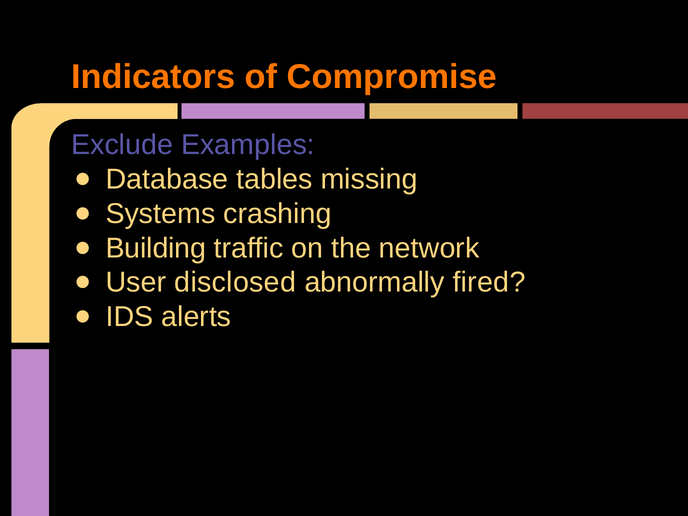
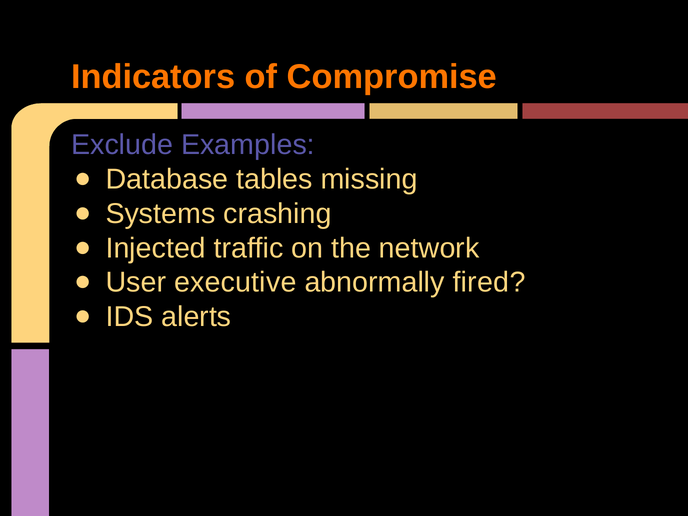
Building: Building -> Injected
disclosed: disclosed -> executive
